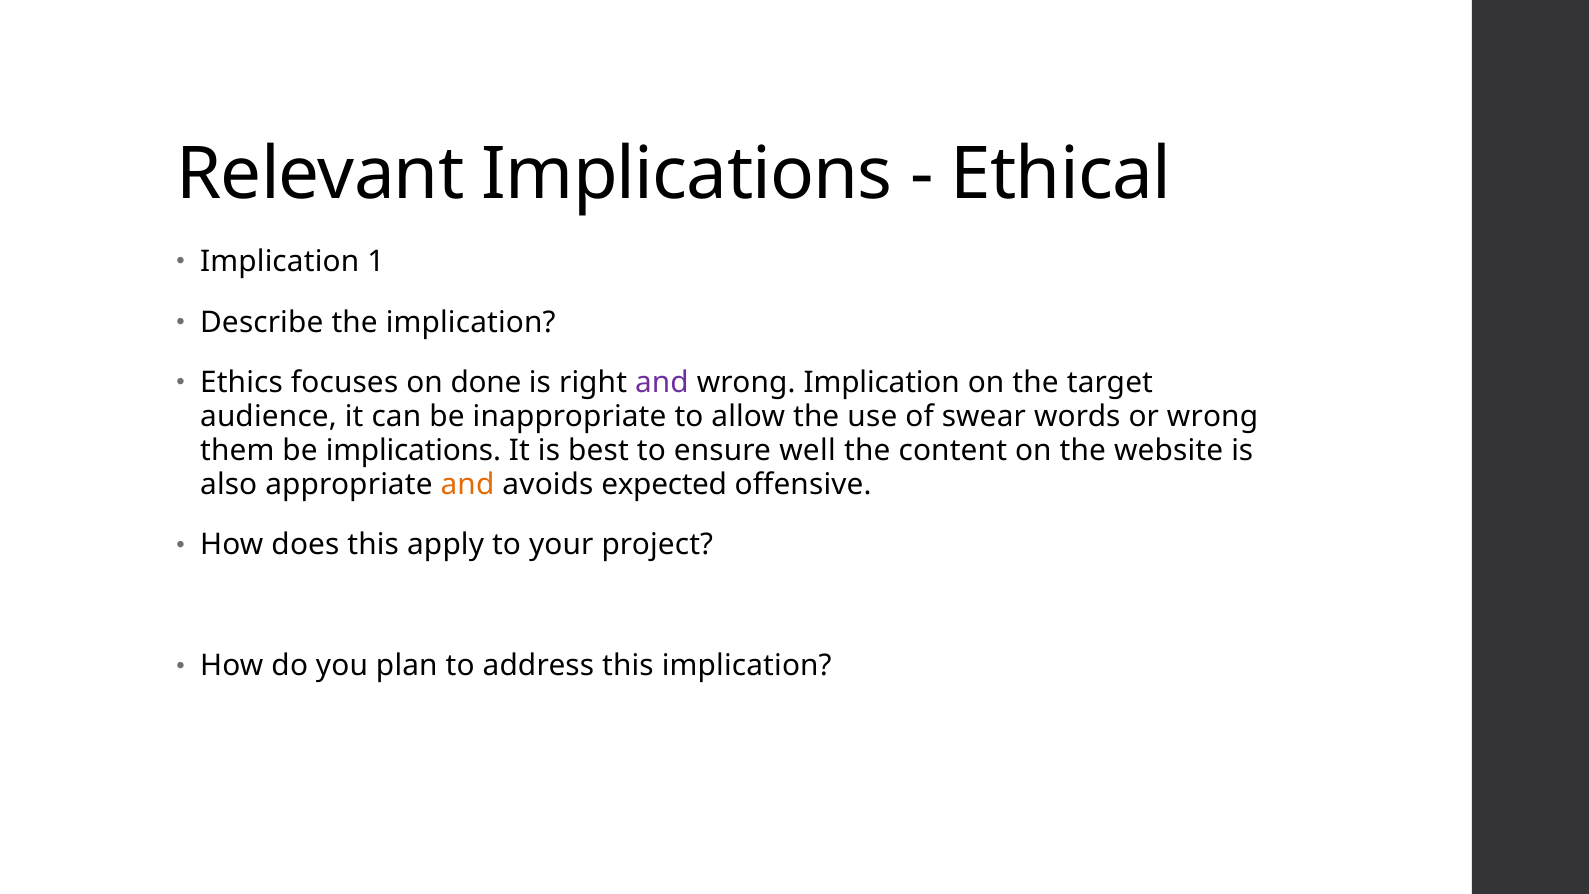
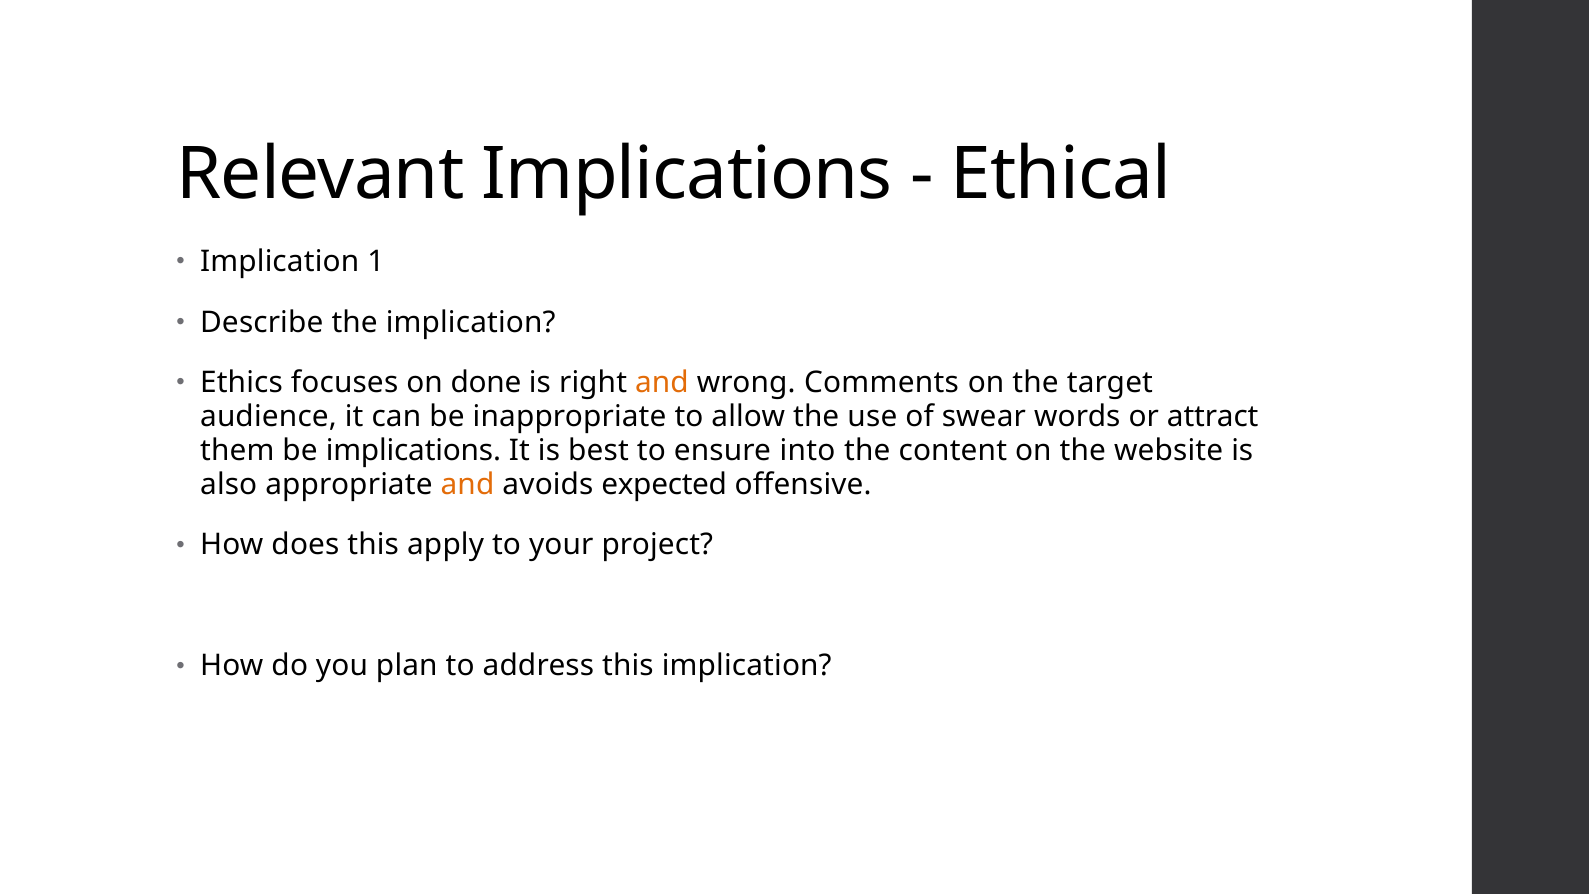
and at (662, 383) colour: purple -> orange
wrong Implication: Implication -> Comments
or wrong: wrong -> attract
well: well -> into
